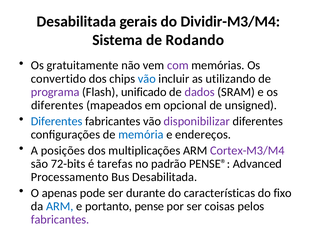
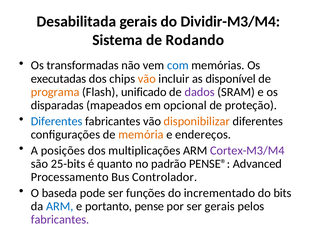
gratuitamente: gratuitamente -> transformadas
com colour: purple -> blue
convertido: convertido -> executadas
vão at (147, 79) colour: blue -> orange
utilizando: utilizando -> disponível
programa colour: purple -> orange
diferentes at (57, 105): diferentes -> disparadas
unsigned: unsigned -> proteção
disponibilizar colour: purple -> orange
memória colour: blue -> orange
72-bits: 72-bits -> 25-bits
tarefas: tarefas -> quanto
Bus Desabilitada: Desabilitada -> Controlador
apenas: apenas -> baseda
durante: durante -> funções
características: características -> incrementado
fixo: fixo -> bits
ser coisas: coisas -> gerais
